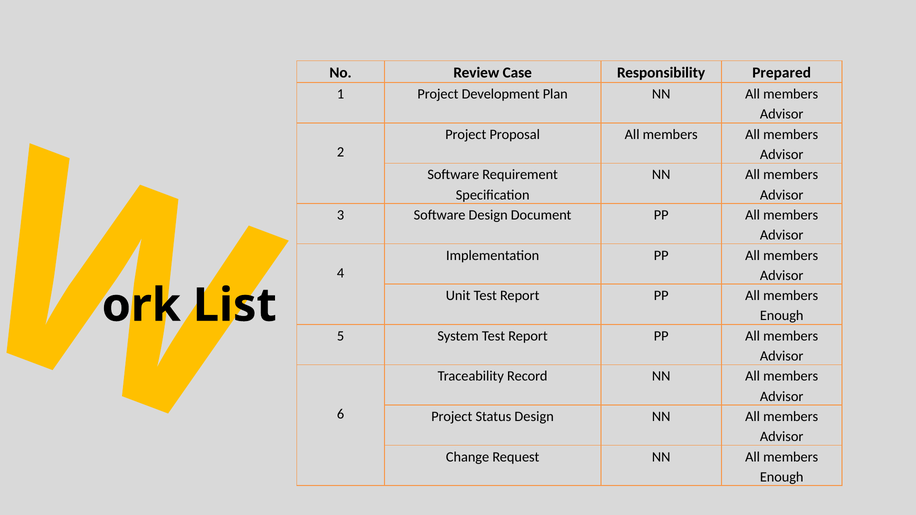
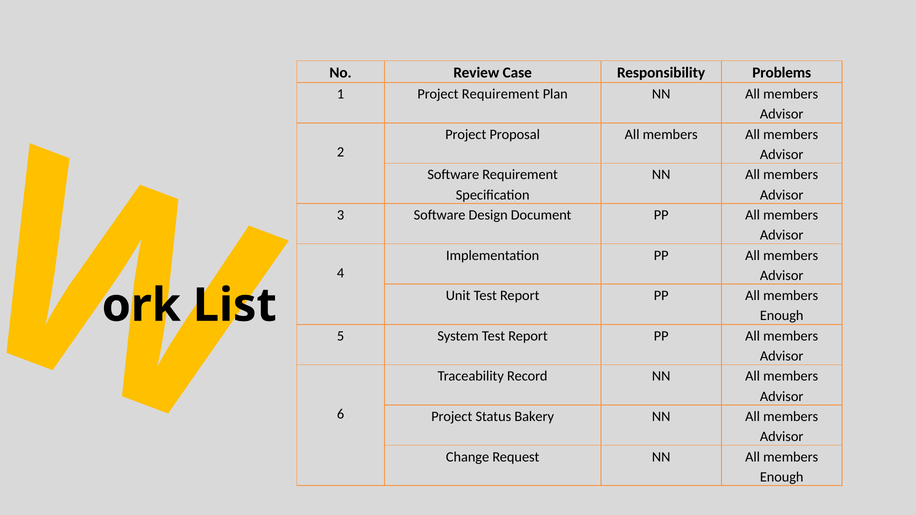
Prepared: Prepared -> Problems
Project Development: Development -> Requirement
Status Design: Design -> Bakery
